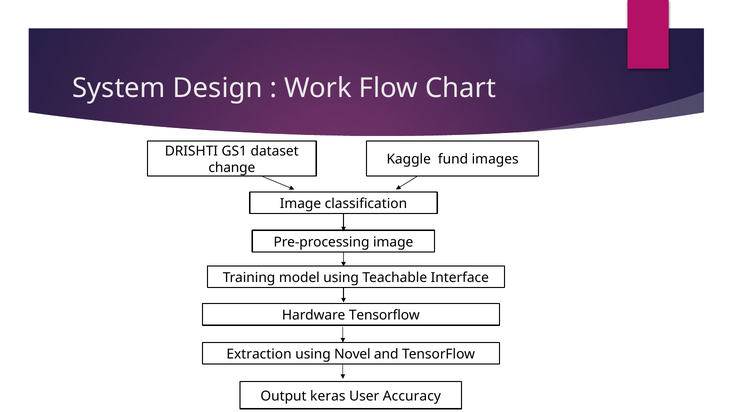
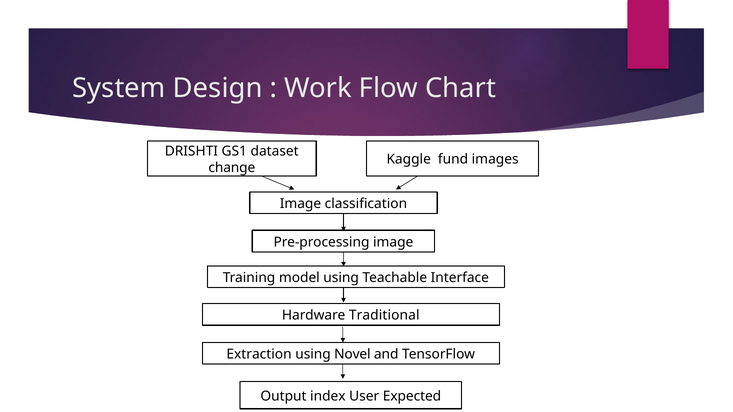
Hardware Tensorflow: Tensorflow -> Traditional
keras: keras -> index
Accuracy: Accuracy -> Expected
